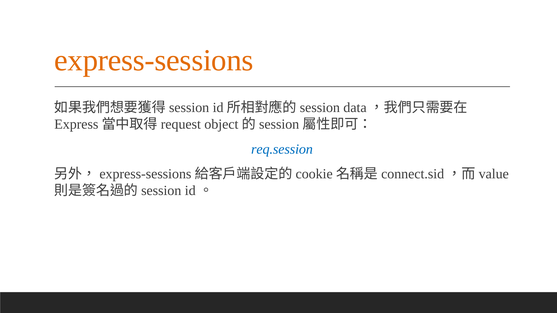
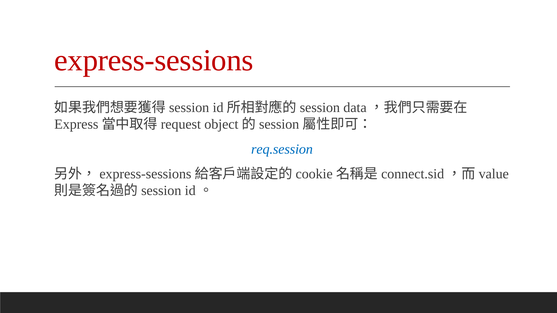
express-sessions colour: orange -> red
